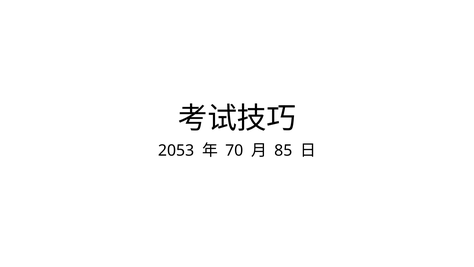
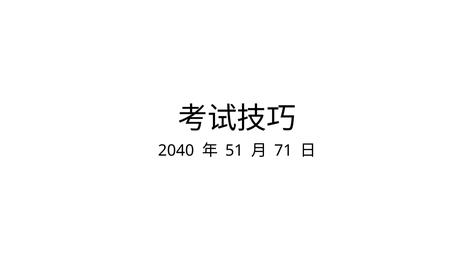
2053: 2053 -> 2040
70: 70 -> 51
85: 85 -> 71
